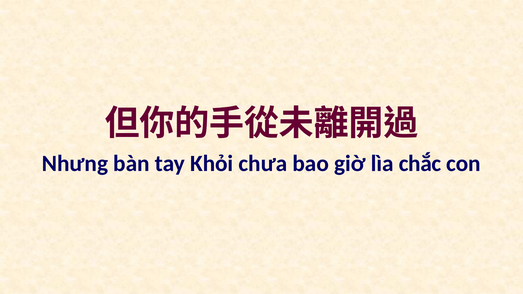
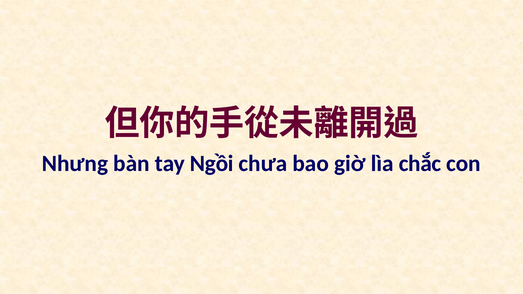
Khỏi: Khỏi -> Ngồi
